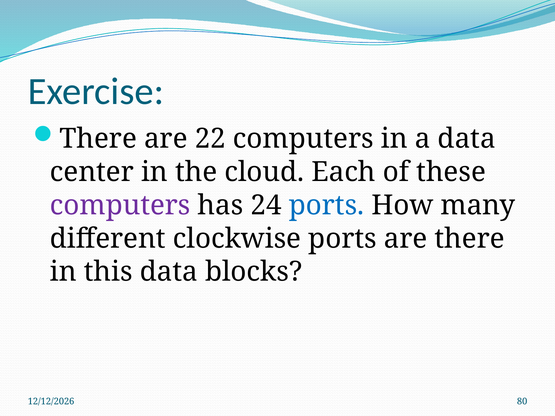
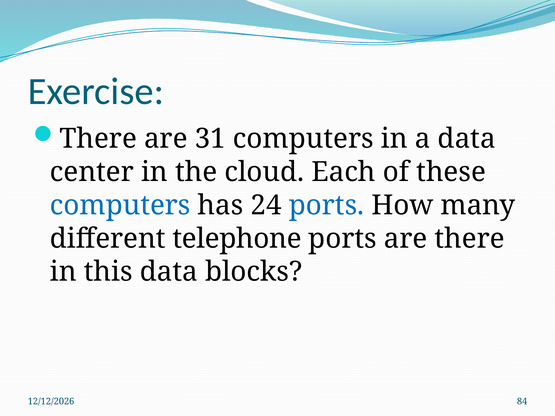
22: 22 -> 31
computers at (120, 205) colour: purple -> blue
clockwise: clockwise -> telephone
80: 80 -> 84
